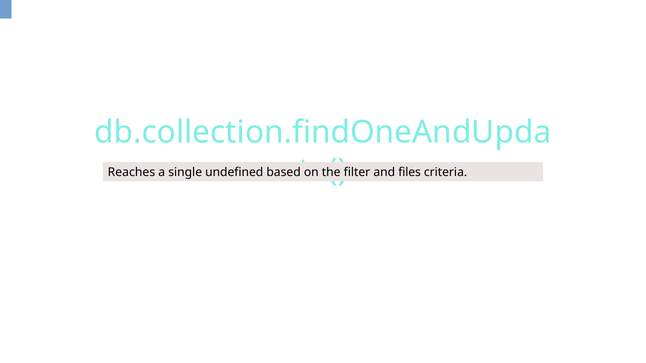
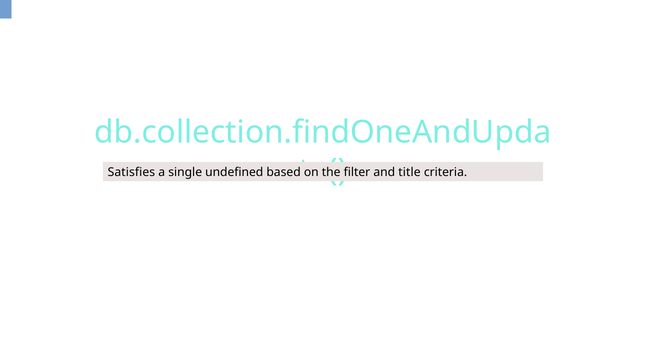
Reaches: Reaches -> Satisfies
files: files -> title
